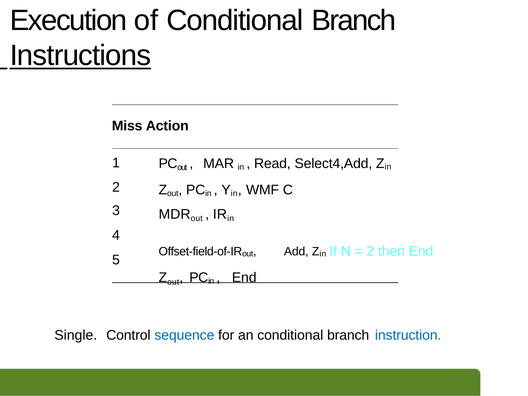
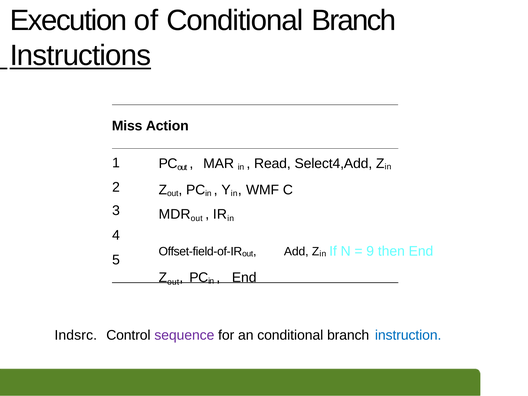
2 at (370, 251): 2 -> 9
Single: Single -> Indsrc
sequence colour: blue -> purple
